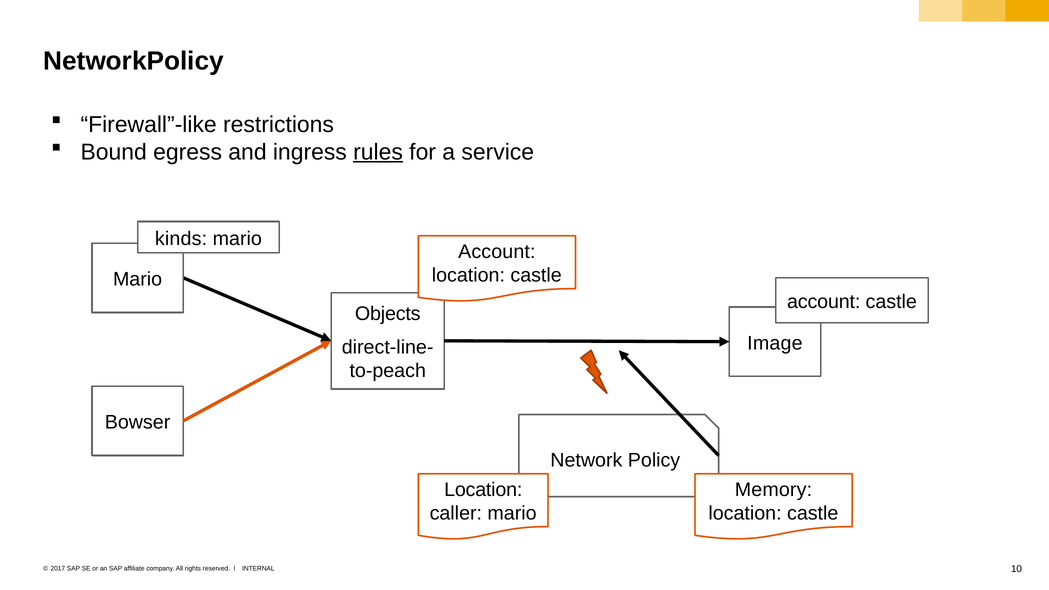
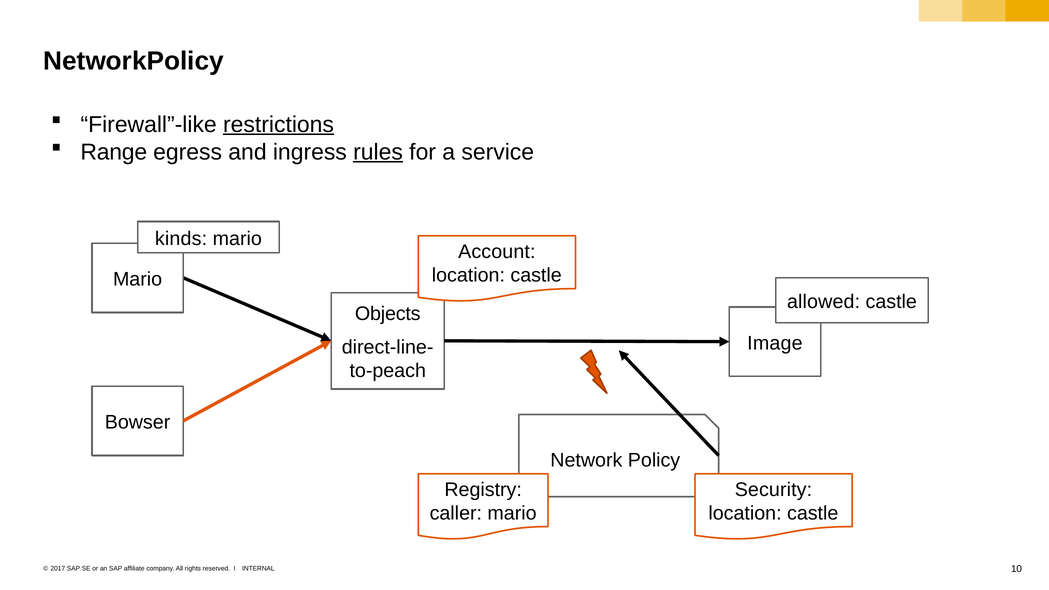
restrictions underline: none -> present
Bound: Bound -> Range
account at (824, 302): account -> allowed
Location at (483, 490): Location -> Registry
Memory: Memory -> Security
